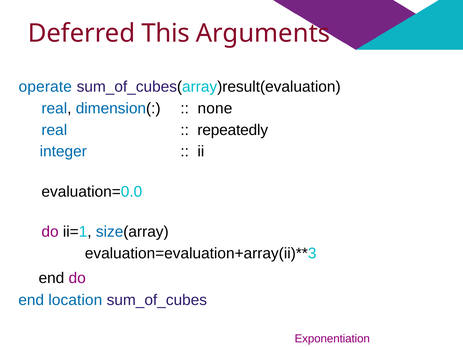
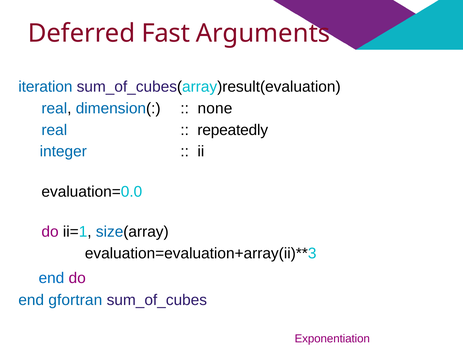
This: This -> Fast
operate: operate -> iteration
end at (51, 278) colour: black -> blue
location: location -> gfortran
